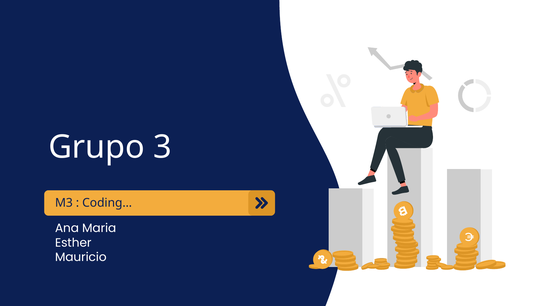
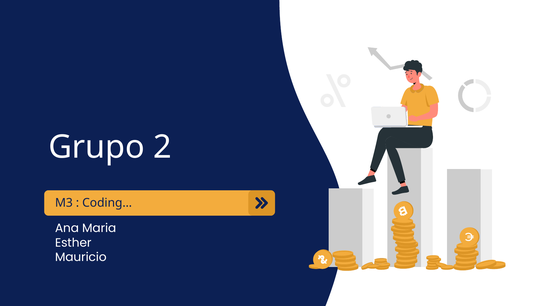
3: 3 -> 2
